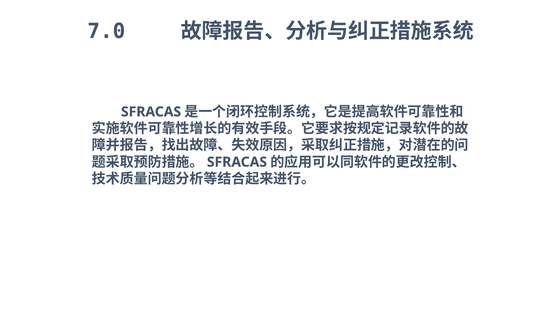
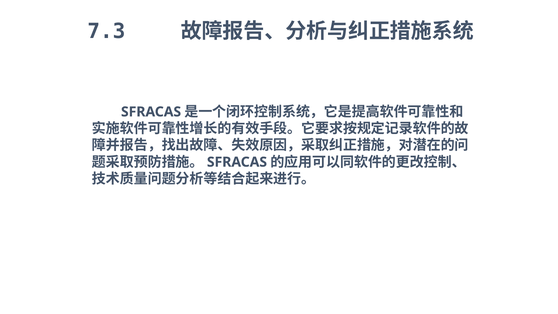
7.0: 7.0 -> 7.3
